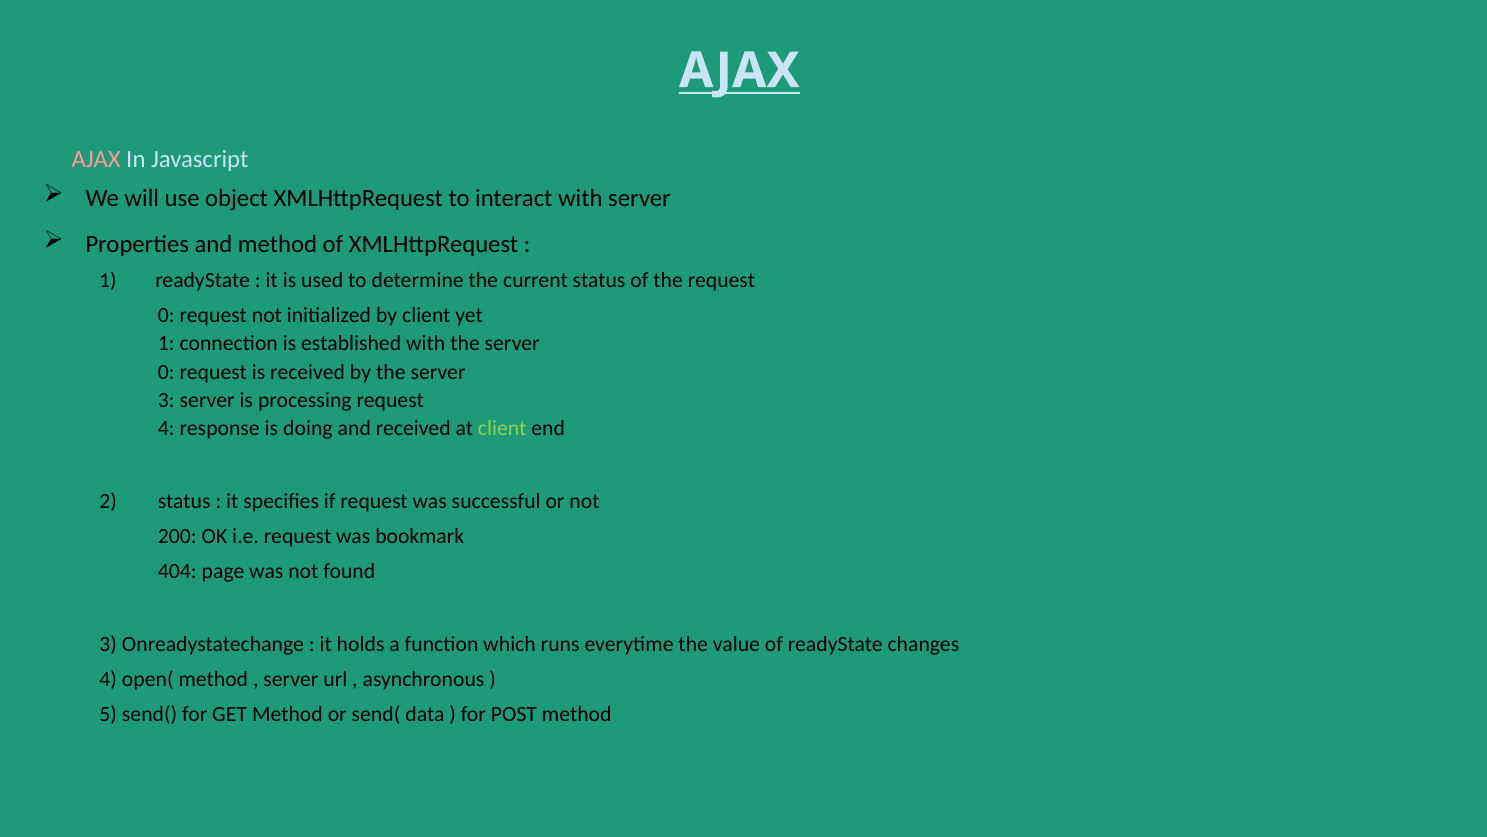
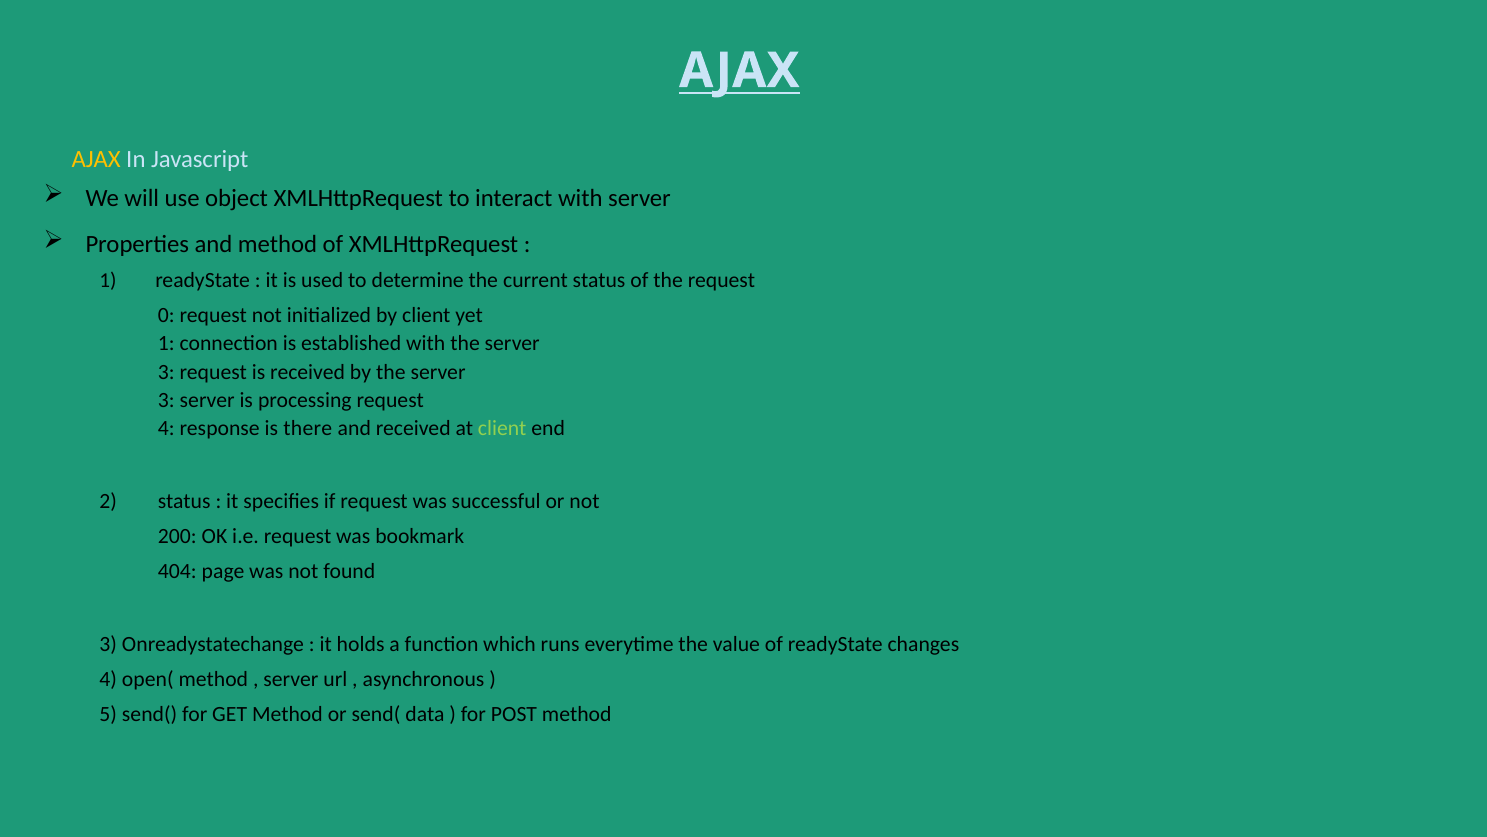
AJAX at (96, 160) colour: pink -> yellow
0 at (166, 372): 0 -> 3
doing: doing -> there
